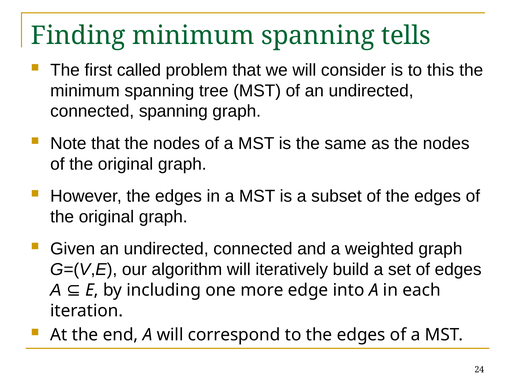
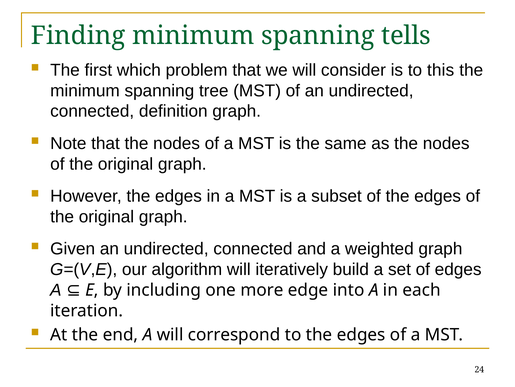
called: called -> which
connected spanning: spanning -> definition
